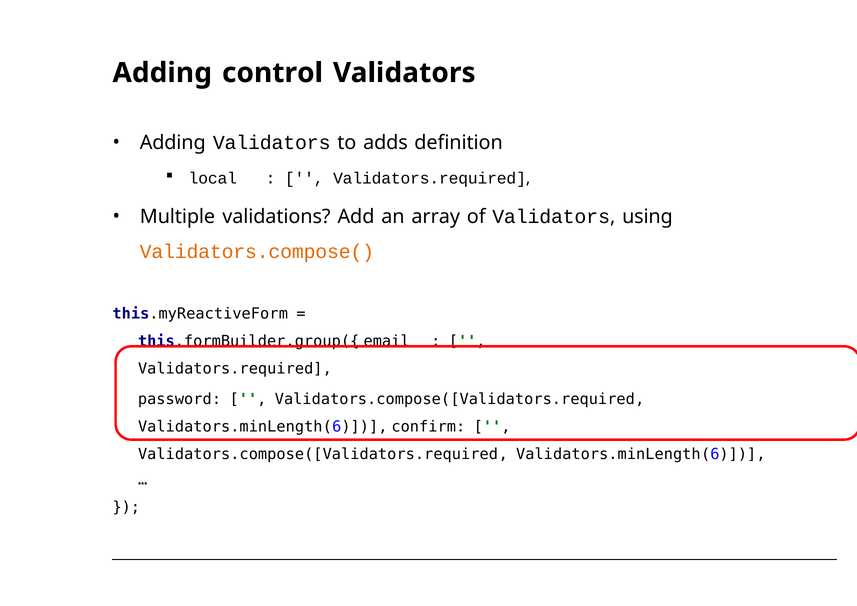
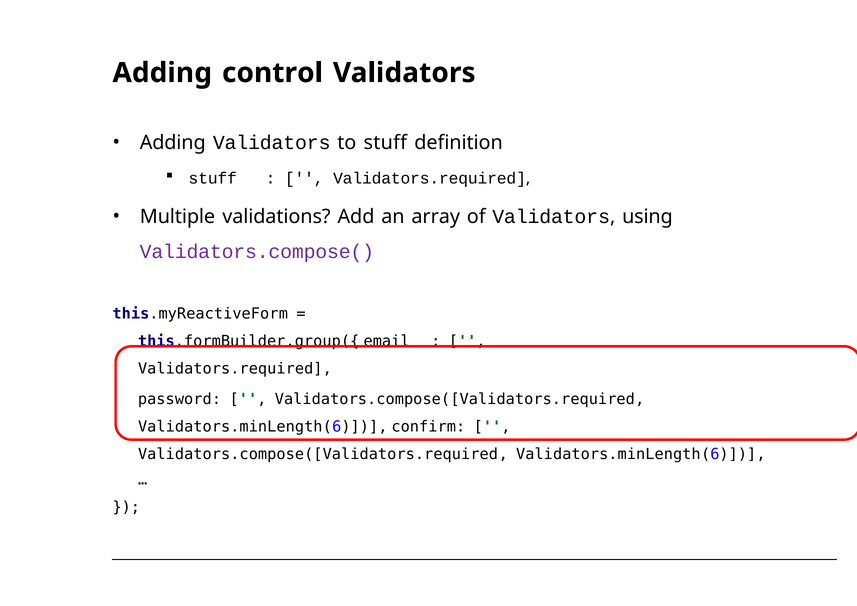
to adds: adds -> stuff
local at (213, 178): local -> stuff
Validators.compose( colour: orange -> purple
